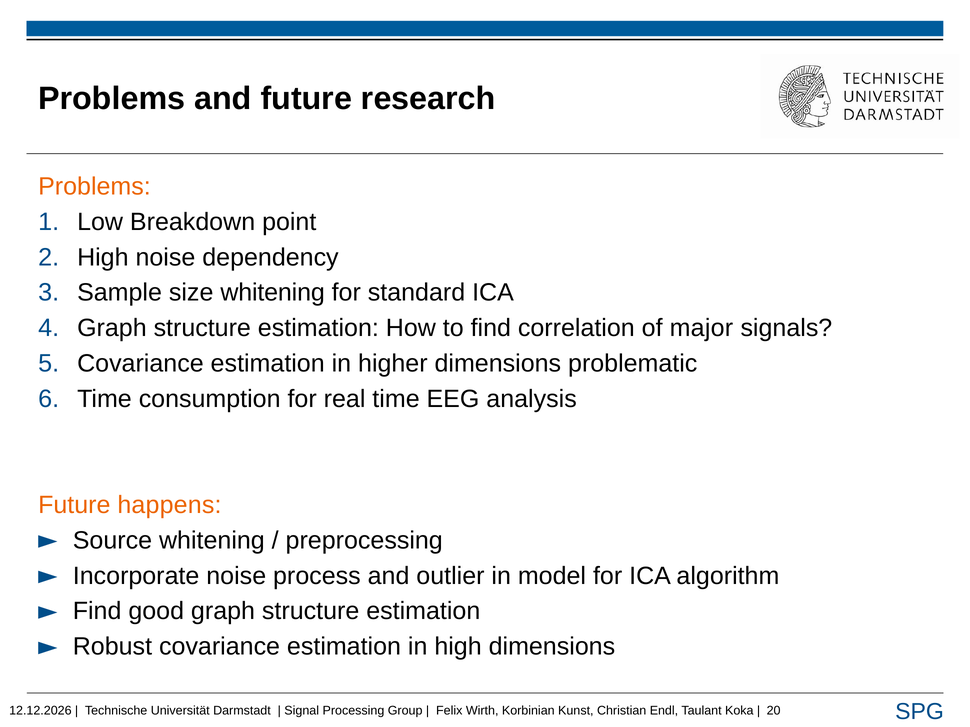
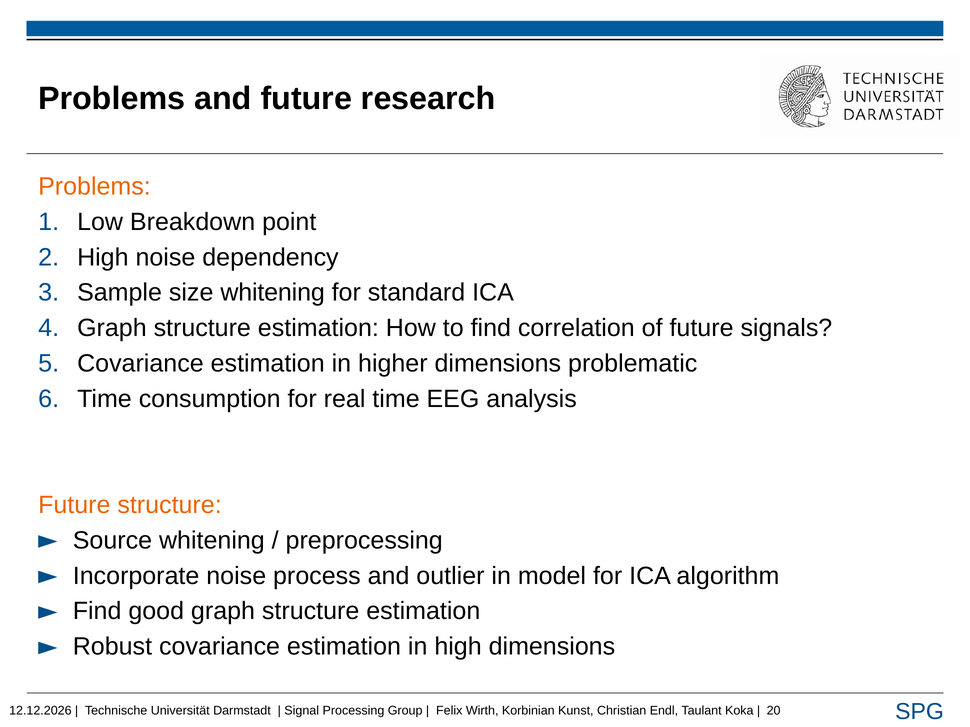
of major: major -> future
Future happens: happens -> structure
